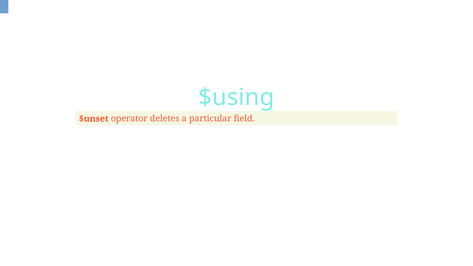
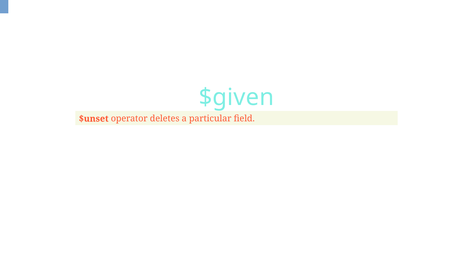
$using: $using -> $given
